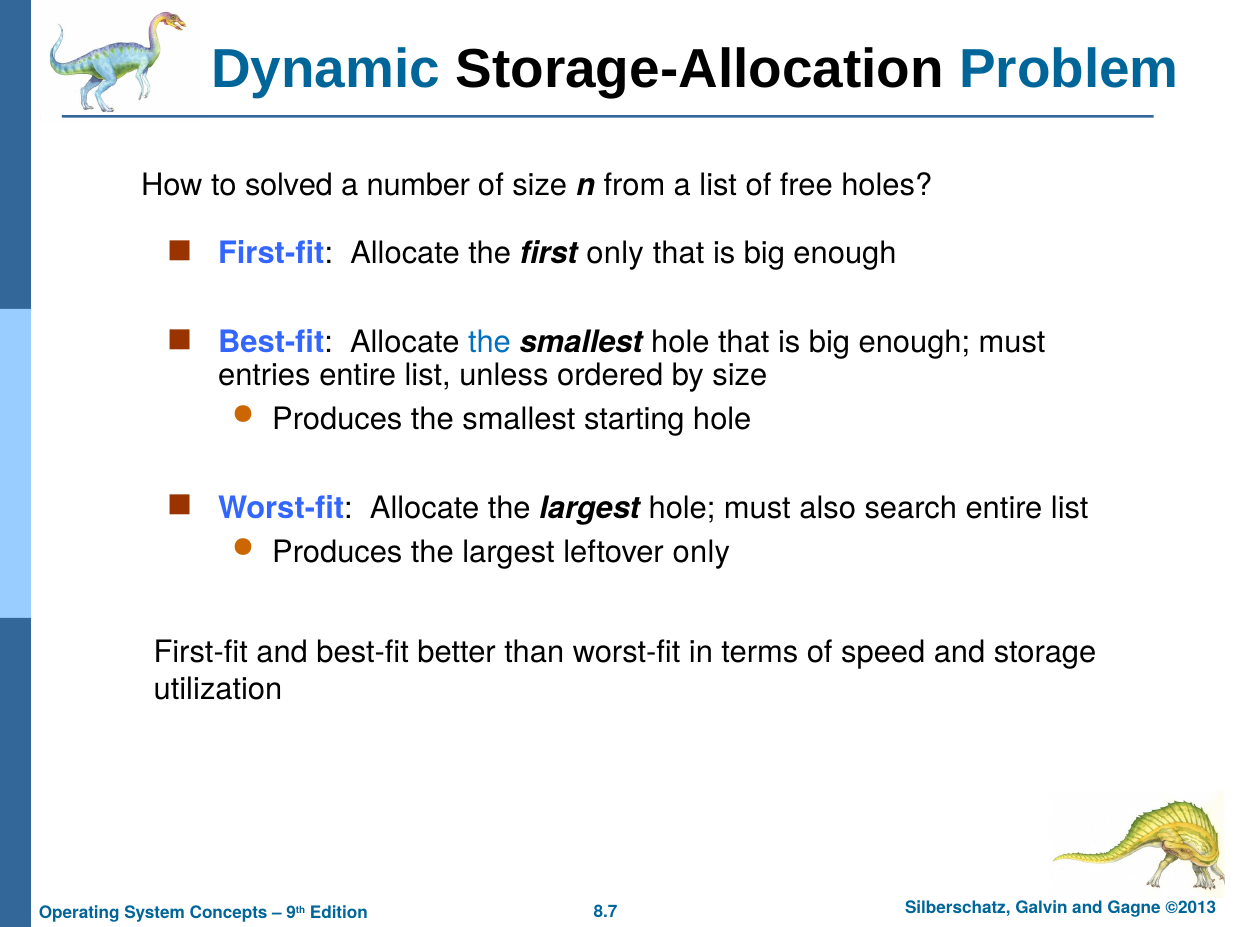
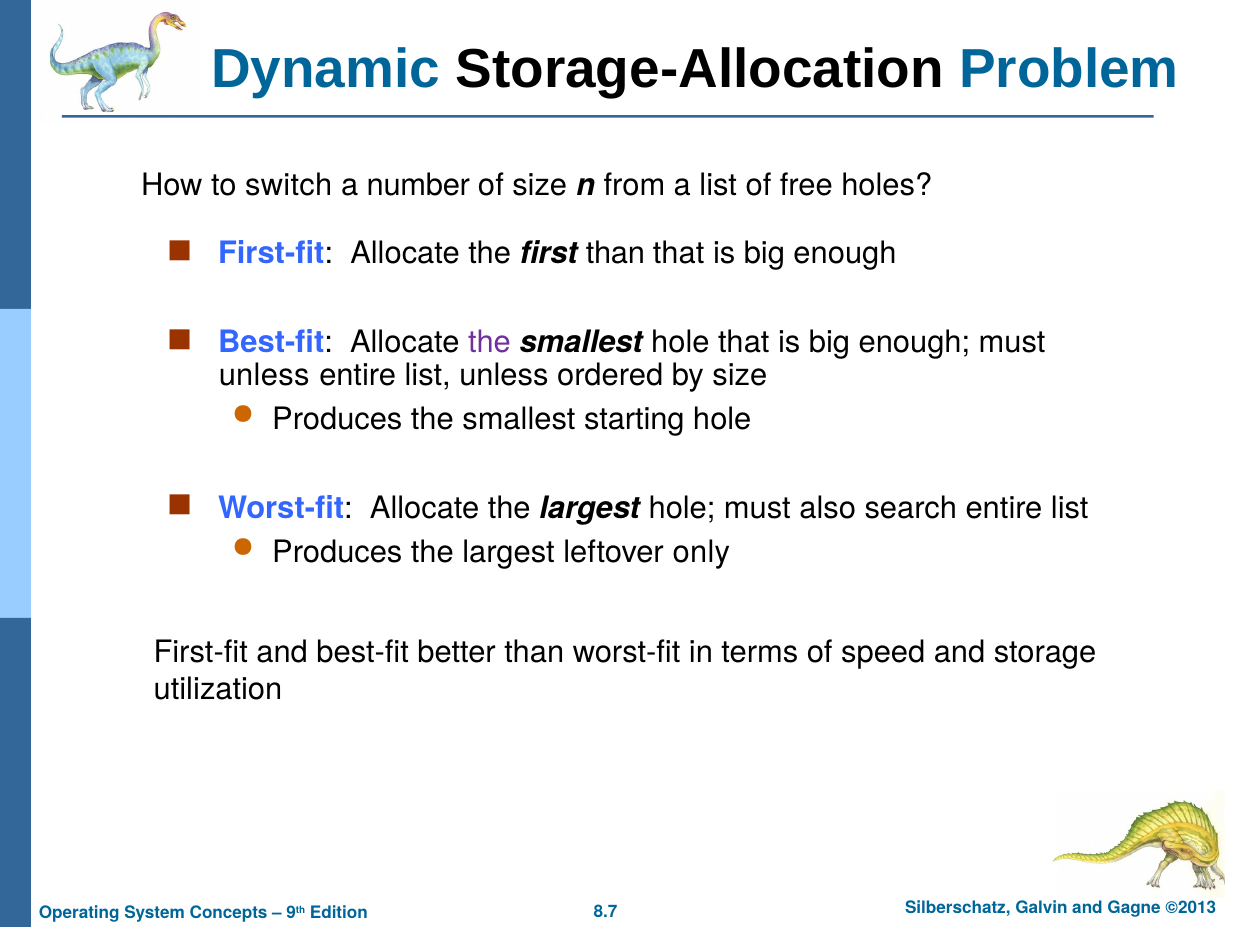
solved: solved -> switch
first only: only -> than
the at (489, 342) colour: blue -> purple
entries at (264, 375): entries -> unless
